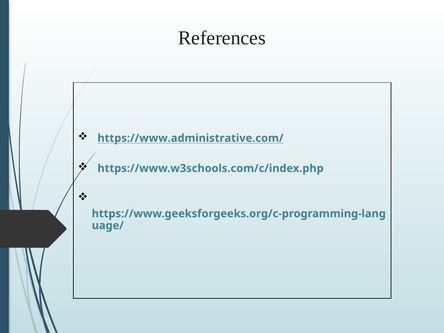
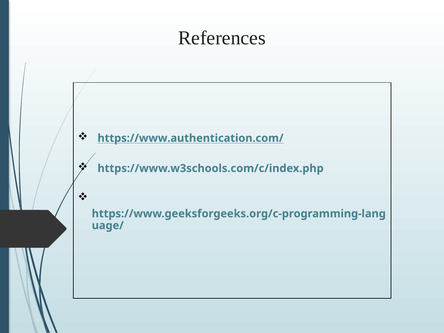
https://www.administrative.com/: https://www.administrative.com/ -> https://www.authentication.com/
